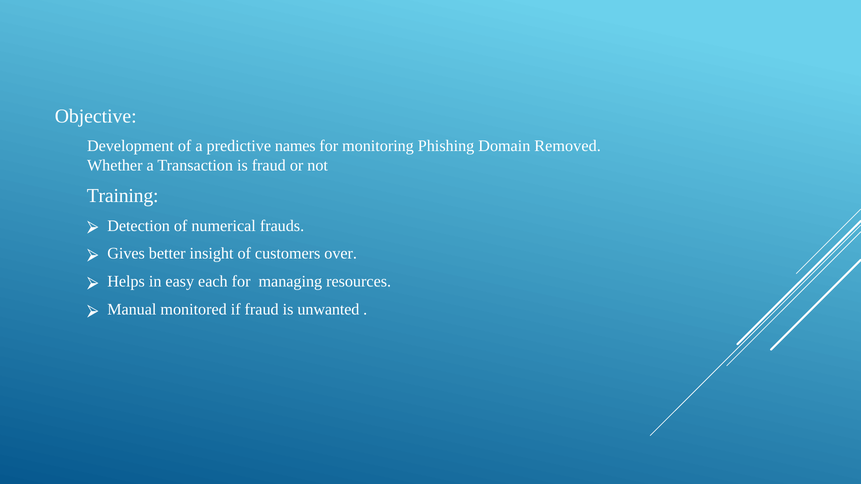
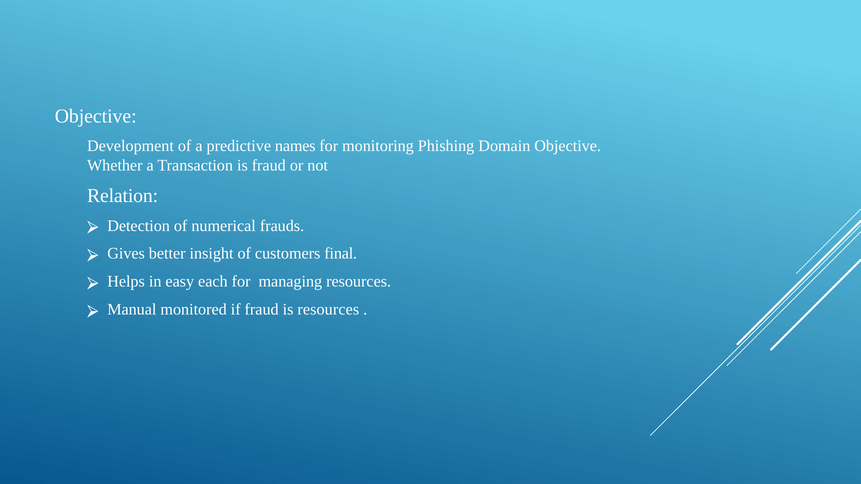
Domain Removed: Removed -> Objective
Training: Training -> Relation
over: over -> final
is unwanted: unwanted -> resources
